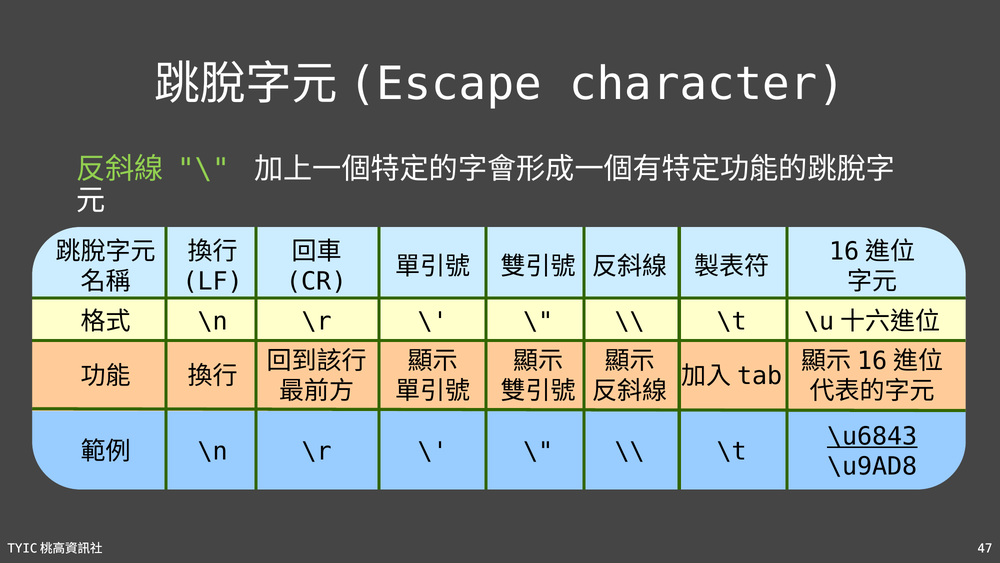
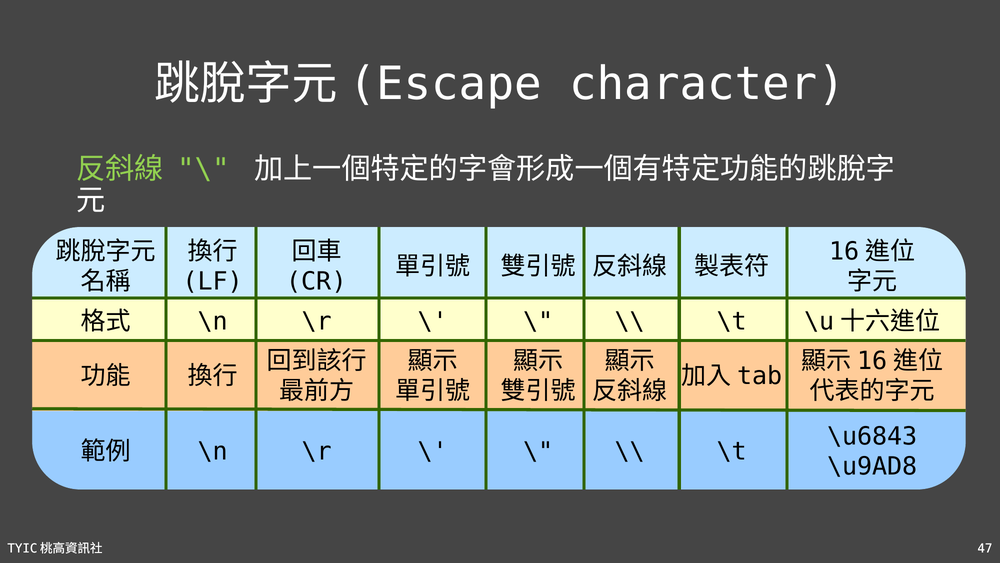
\u6843 underline: present -> none
